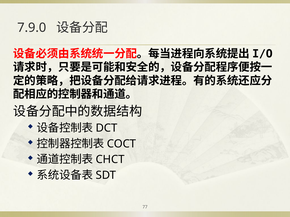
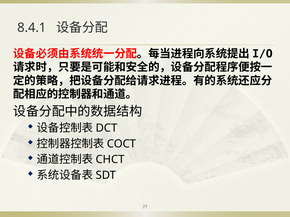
7.9.0: 7.9.0 -> 8.4.1
